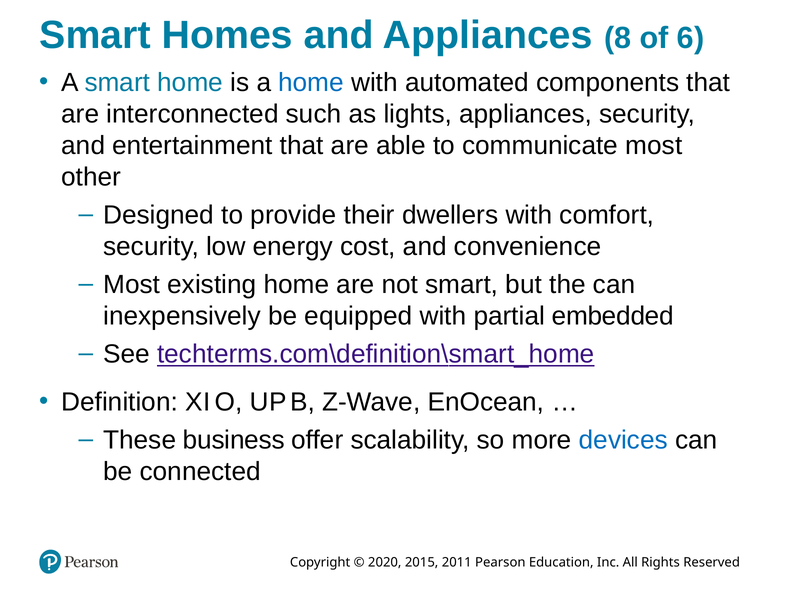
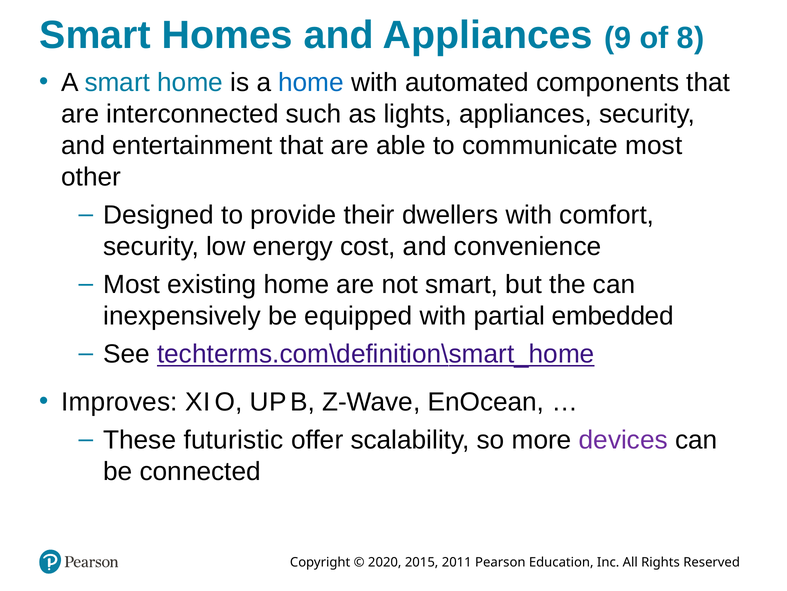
8: 8 -> 9
6: 6 -> 8
Definition: Definition -> Improves
business: business -> futuristic
devices colour: blue -> purple
